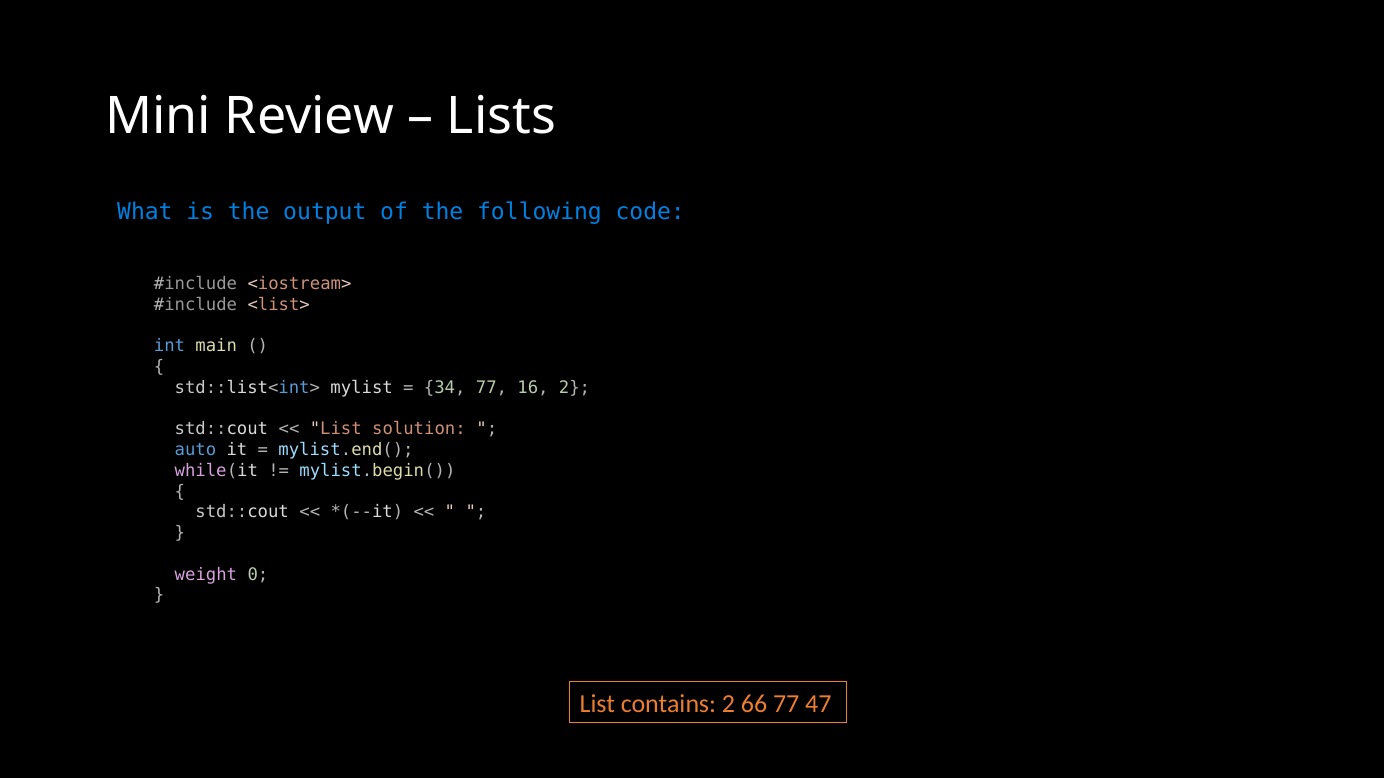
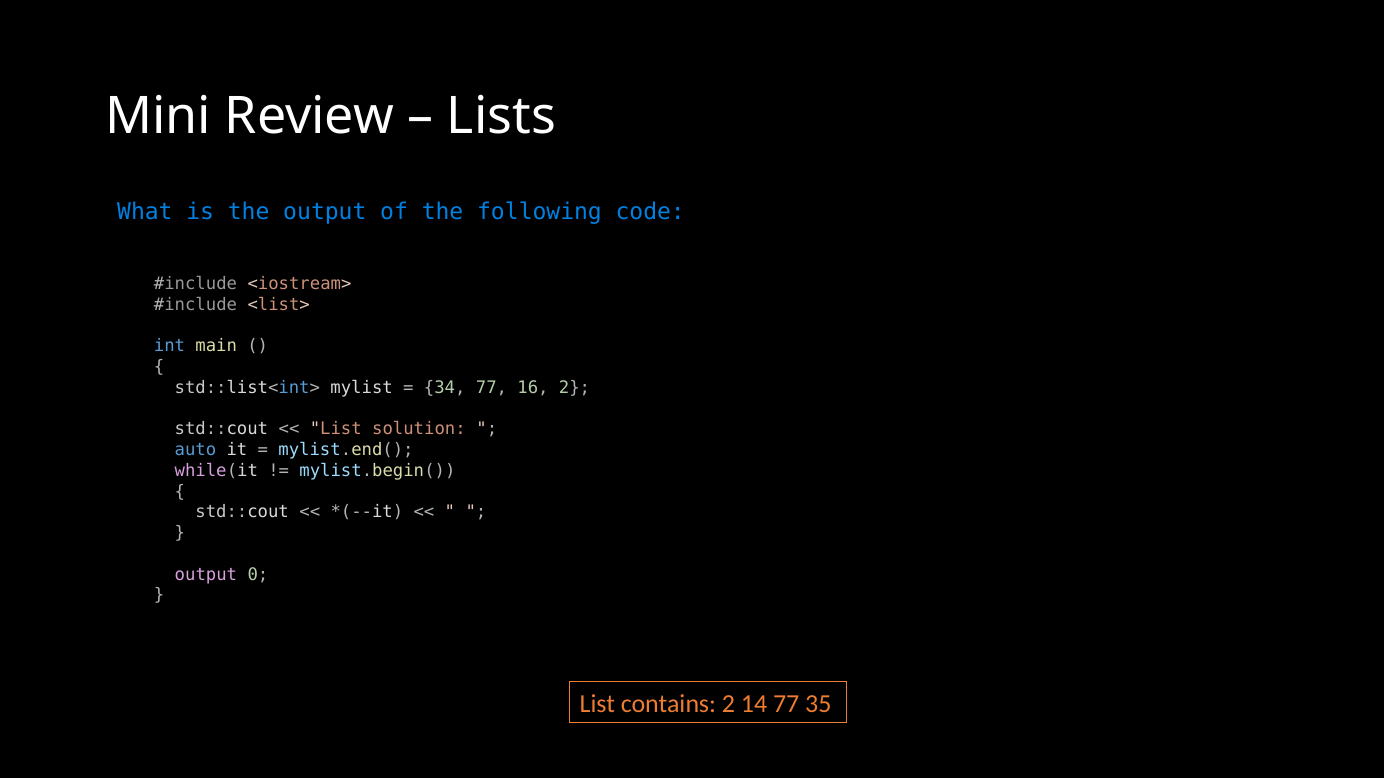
weight at (206, 575): weight -> output
66: 66 -> 14
47: 47 -> 35
